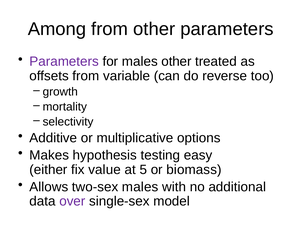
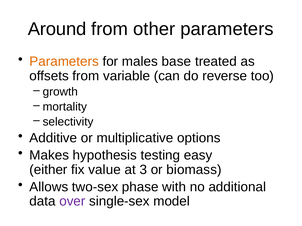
Among: Among -> Around
Parameters at (64, 62) colour: purple -> orange
males other: other -> base
5: 5 -> 3
two-sex males: males -> phase
